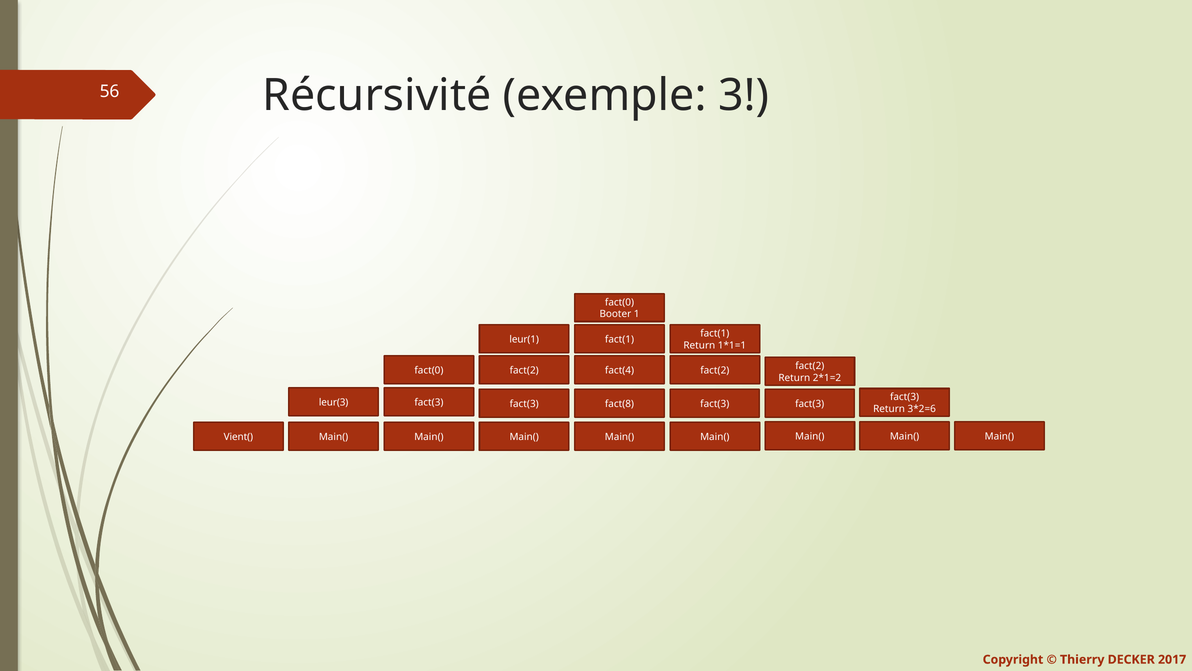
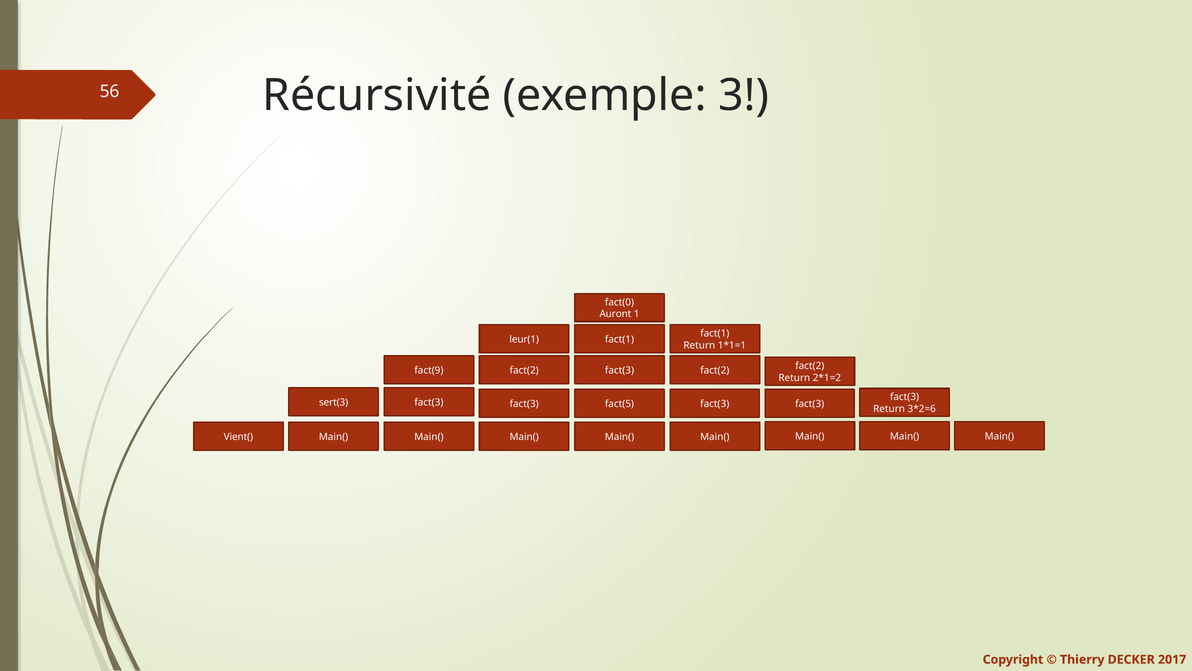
Booter: Booter -> Auront
fact(0 at (429, 370): fact(0 -> fact(9
fact(4 at (619, 370): fact(4 -> fact(3
leur(3: leur(3 -> sert(3
fact(8: fact(8 -> fact(5
